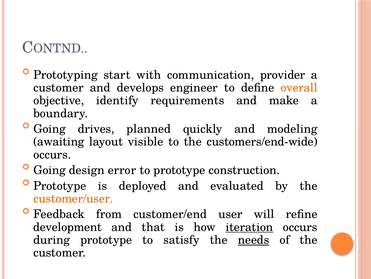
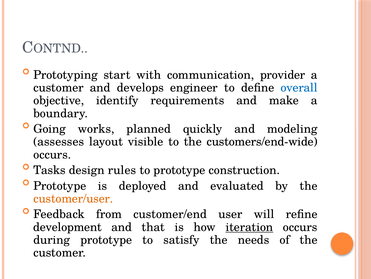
overall colour: orange -> blue
drives: drives -> works
awaiting: awaiting -> assesses
Going at (49, 170): Going -> Tasks
error: error -> rules
needs underline: present -> none
